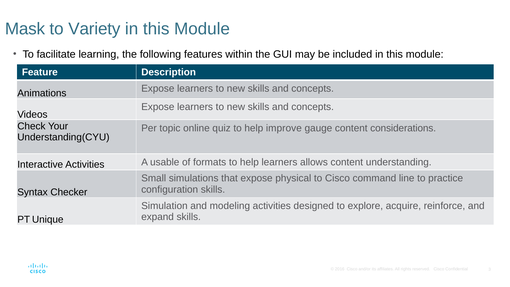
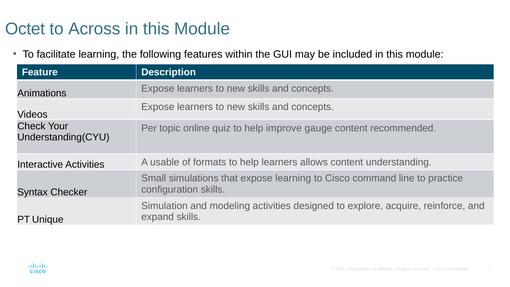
Mask: Mask -> Octet
Variety: Variety -> Across
considerations: considerations -> recommended
expose physical: physical -> learning
